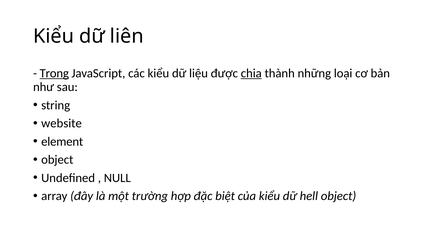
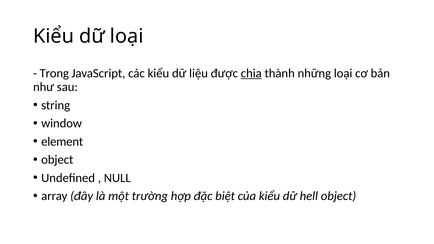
dữ liên: liên -> loại
Trong underline: present -> none
website: website -> window
